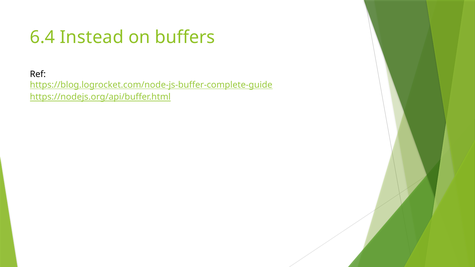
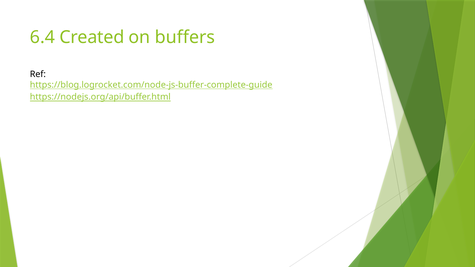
Instead: Instead -> Created
